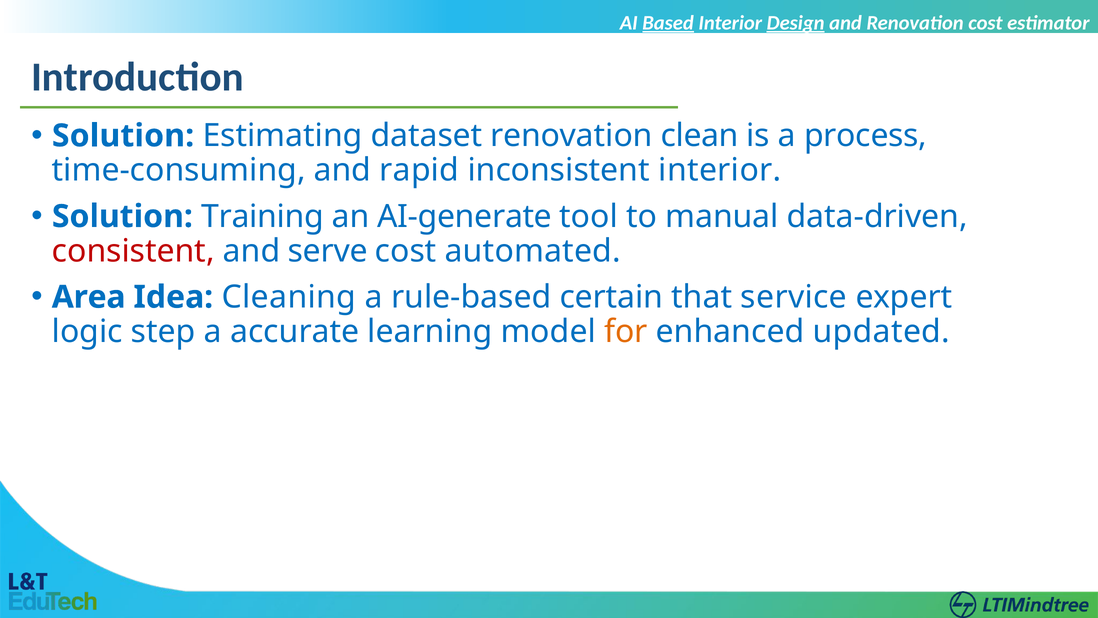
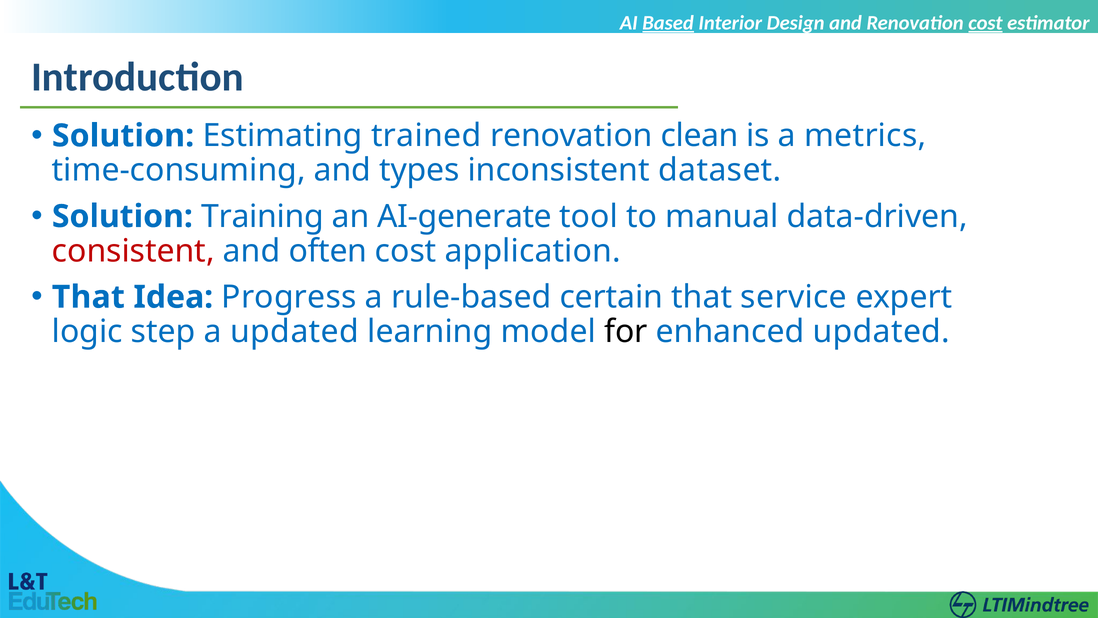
Design underline: present -> none
cost at (985, 23) underline: none -> present
dataset: dataset -> trained
process: process -> metrics
rapid: rapid -> types
inconsistent interior: interior -> dataset
serve: serve -> often
automated: automated -> application
Area at (89, 297): Area -> That
Cleaning: Cleaning -> Progress
a accurate: accurate -> updated
for colour: orange -> black
